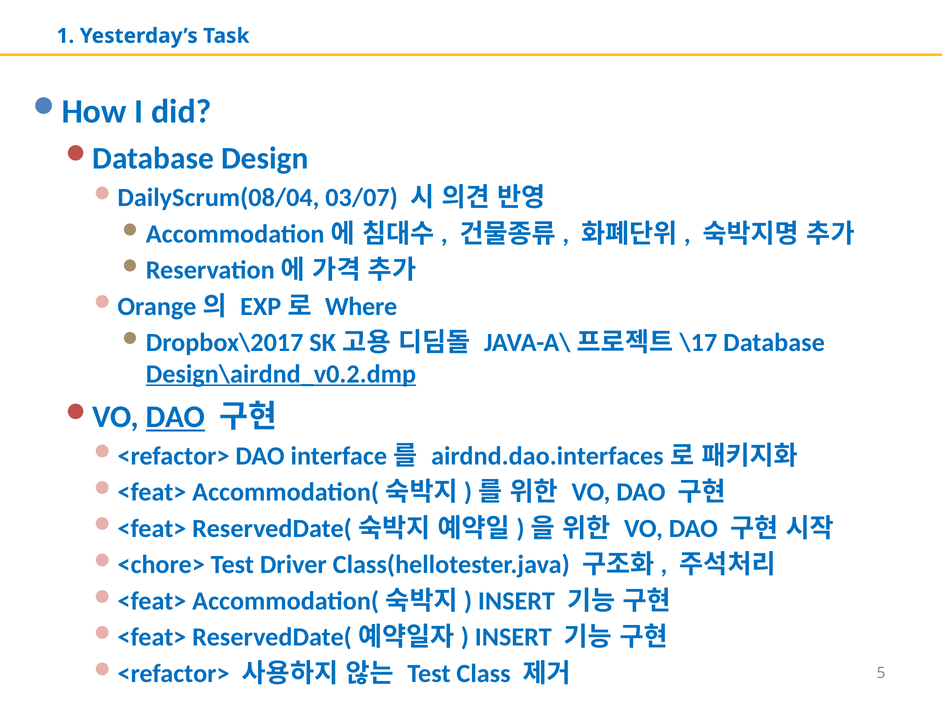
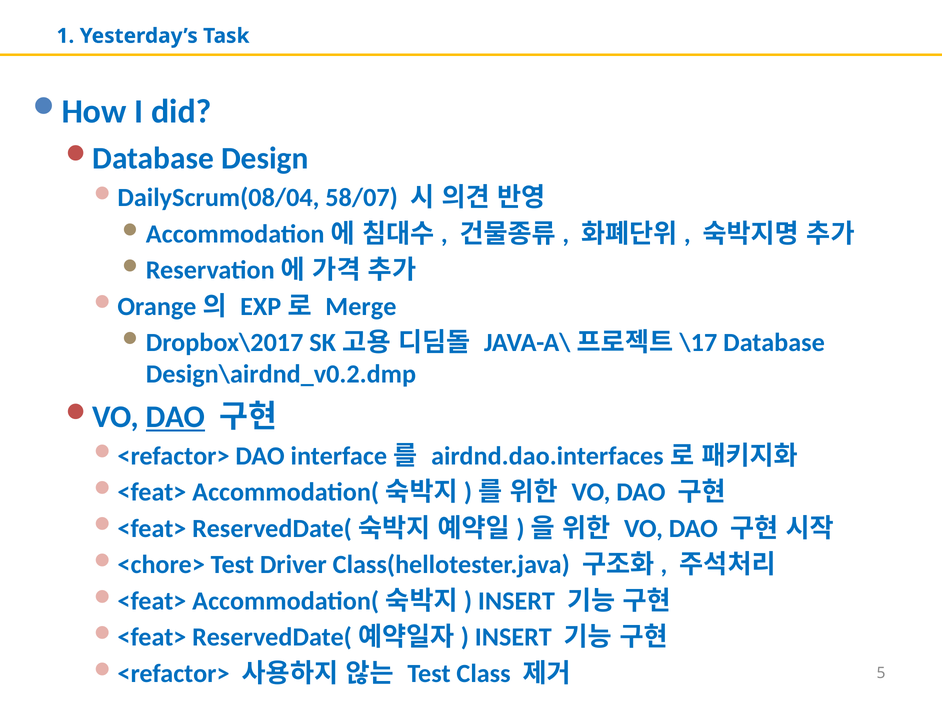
03/07: 03/07 -> 58/07
Where: Where -> Merge
Design\airdnd_v0.2.dmp underline: present -> none
